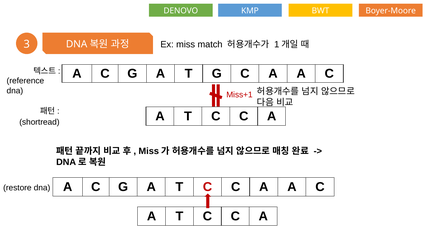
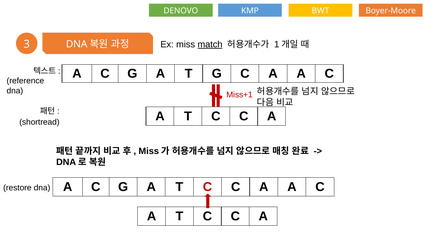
match underline: none -> present
